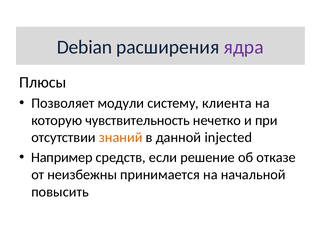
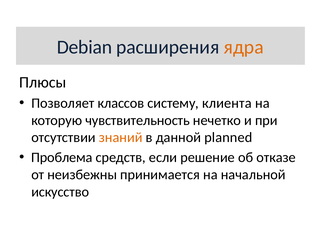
ядра colour: purple -> orange
модули: модули -> классов
injected: injected -> planned
Например: Например -> Проблема
повысить: повысить -> искусство
